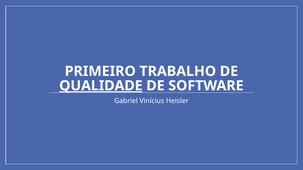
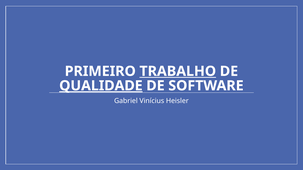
TRABALHO underline: none -> present
